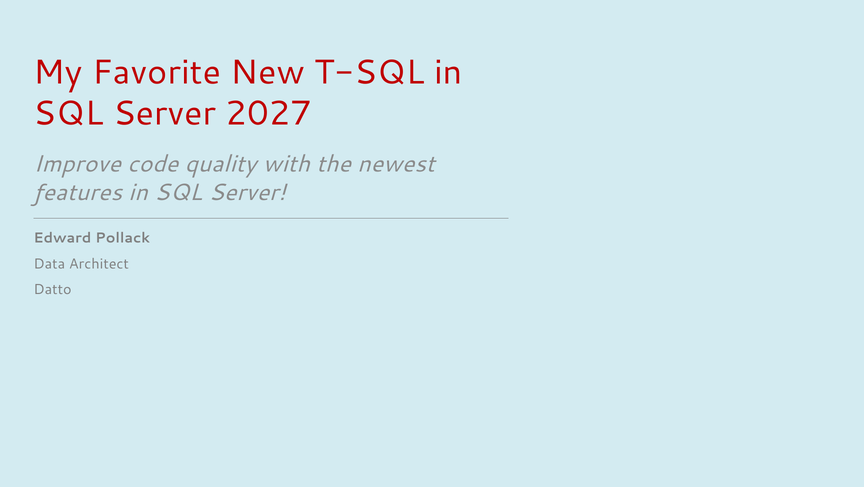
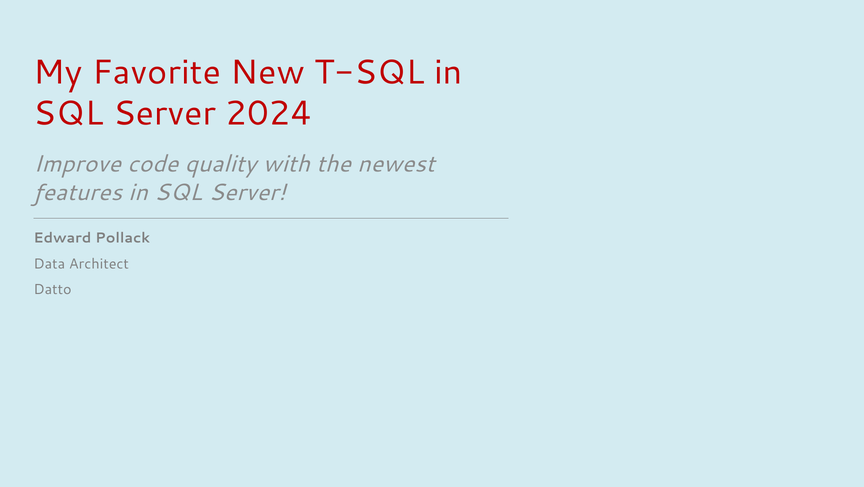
2027: 2027 -> 2024
